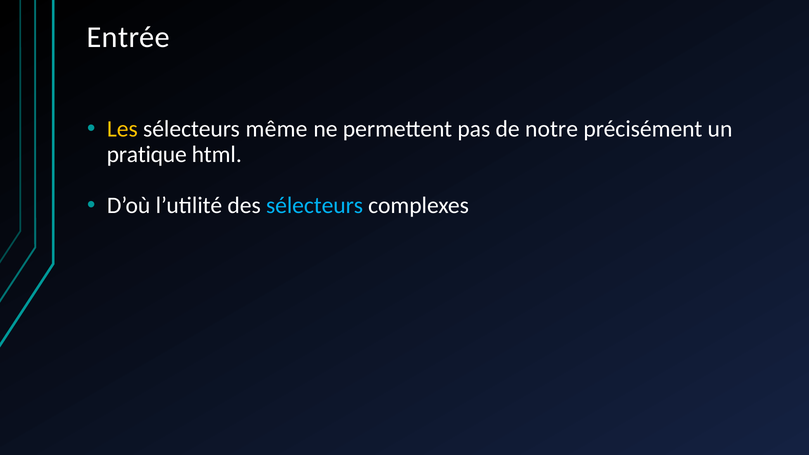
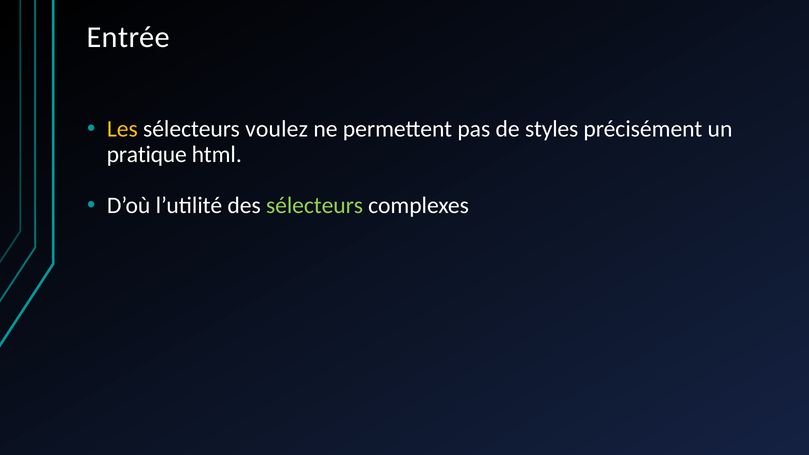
même: même -> voulez
notre: notre -> styles
sélecteurs at (315, 205) colour: light blue -> light green
